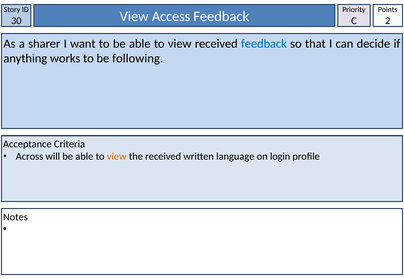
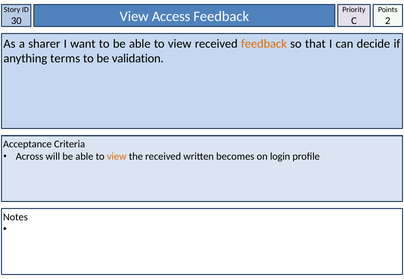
feedback at (264, 44) colour: blue -> orange
works: works -> terms
following: following -> validation
language: language -> becomes
